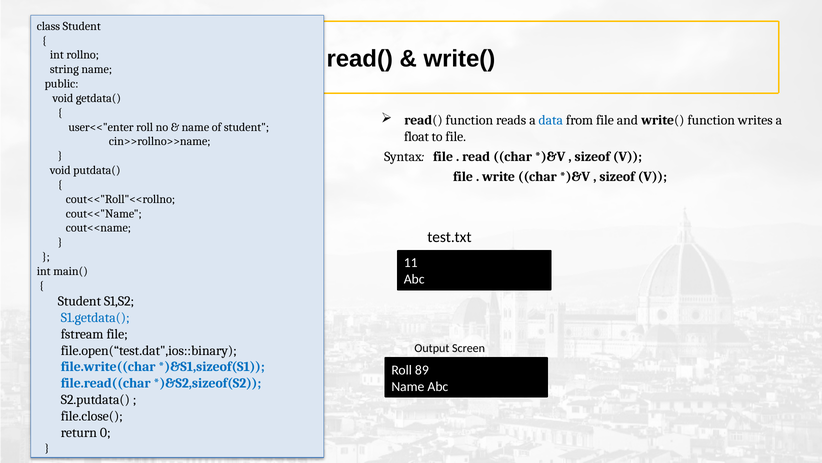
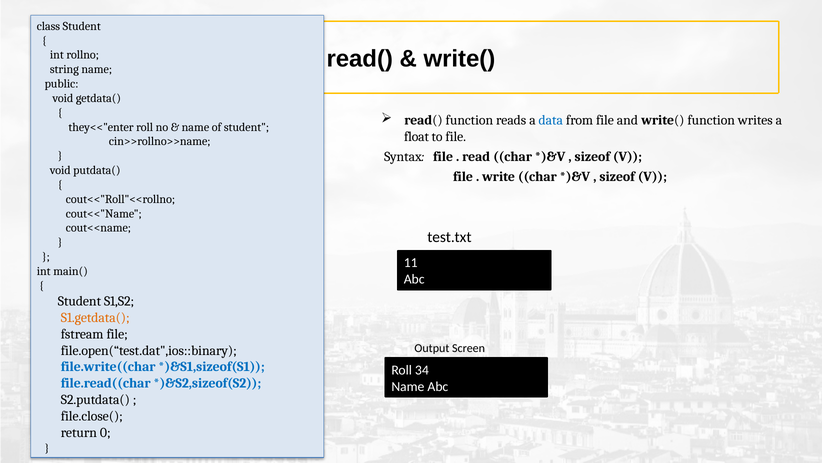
user<<"enter: user<<"enter -> they<<"enter
S1.getdata( colour: blue -> orange
89: 89 -> 34
